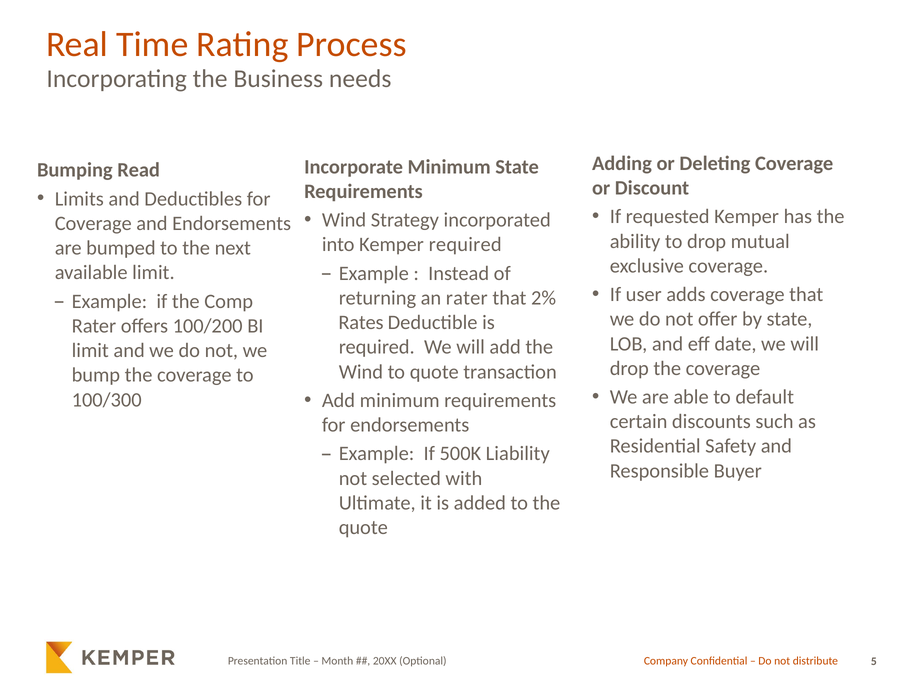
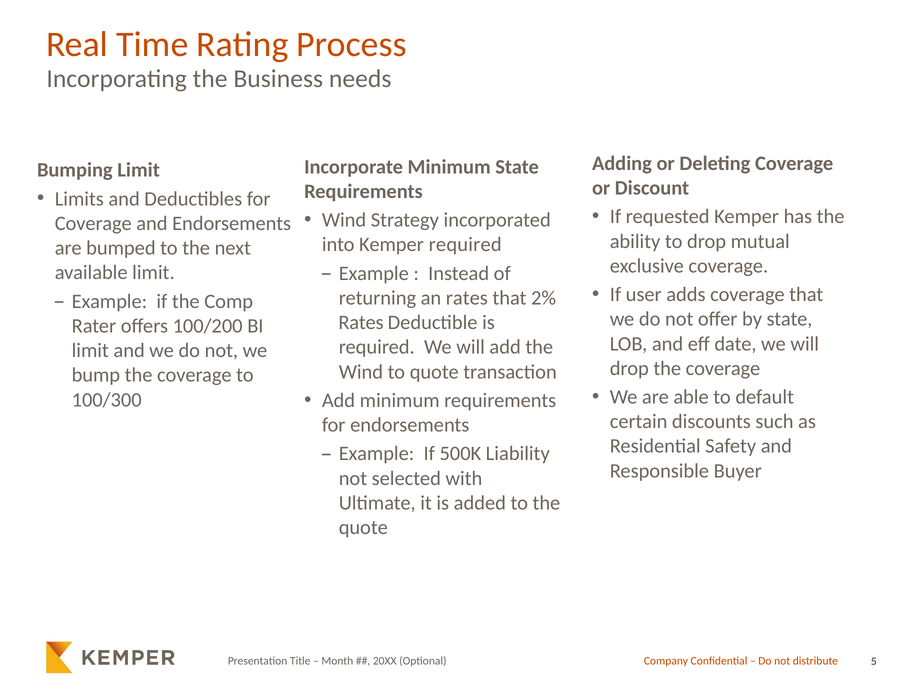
Bumping Read: Read -> Limit
an rater: rater -> rates
